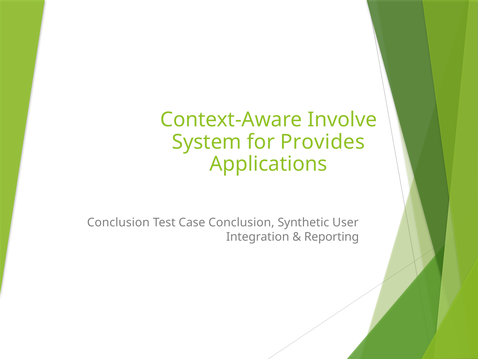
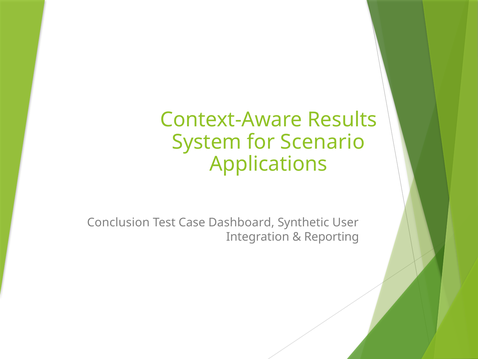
Involve: Involve -> Results
Provides: Provides -> Scenario
Case Conclusion: Conclusion -> Dashboard
